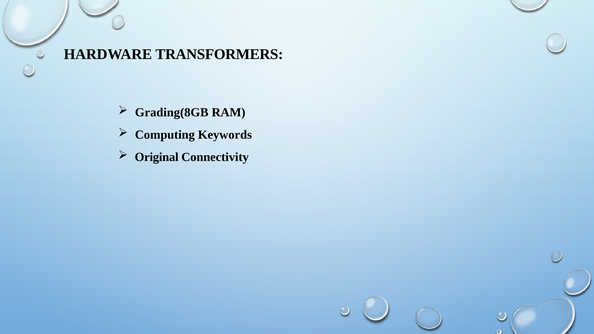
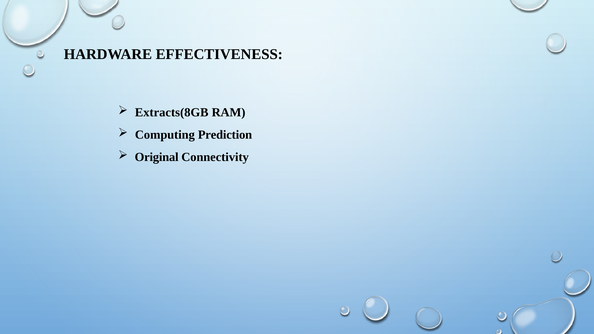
TRANSFORMERS: TRANSFORMERS -> EFFECTIVENESS
Grading(8GB: Grading(8GB -> Extracts(8GB
Keywords: Keywords -> Prediction
